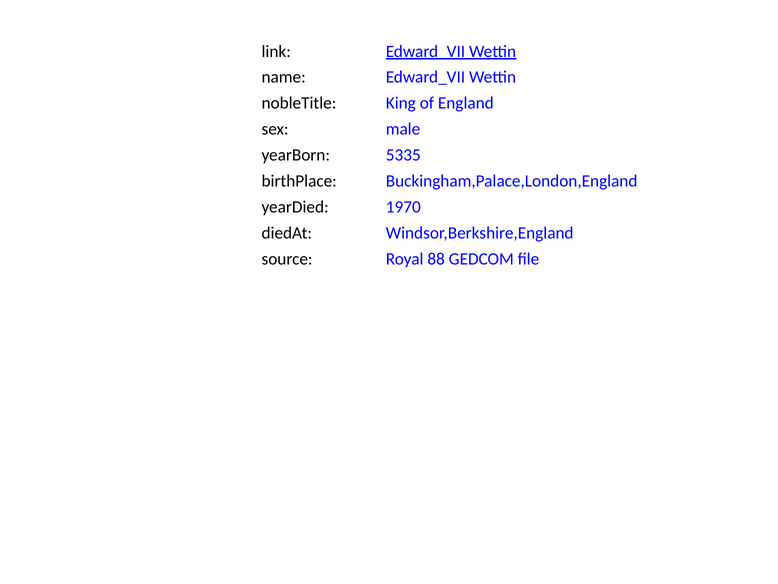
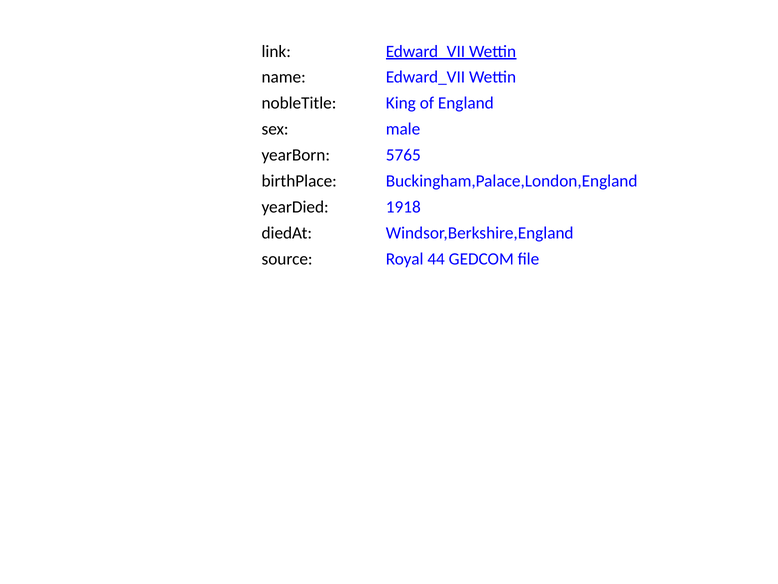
5335: 5335 -> 5765
1970: 1970 -> 1918
88: 88 -> 44
